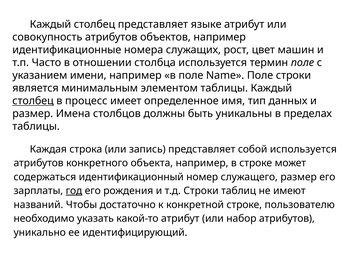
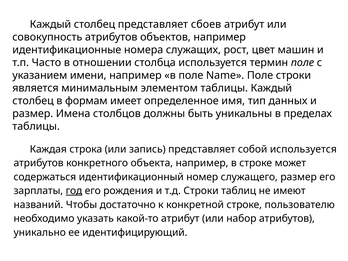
языке: языке -> сбоев
столбец at (33, 101) underline: present -> none
процесс: процесс -> формам
